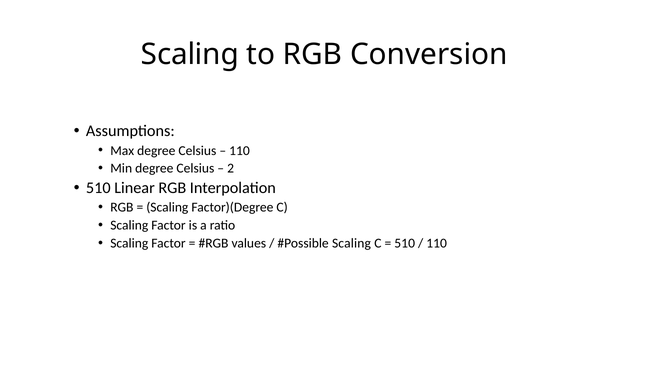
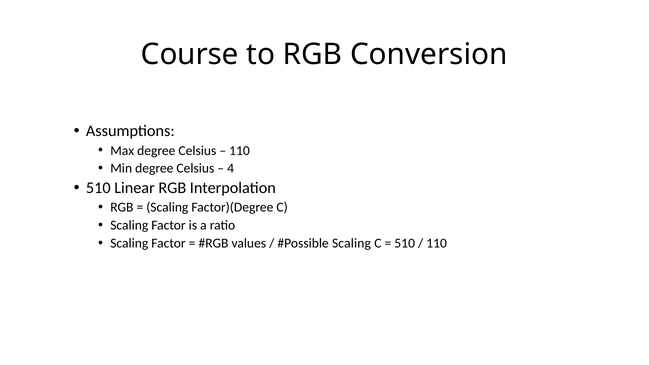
Scaling at (190, 55): Scaling -> Course
2: 2 -> 4
